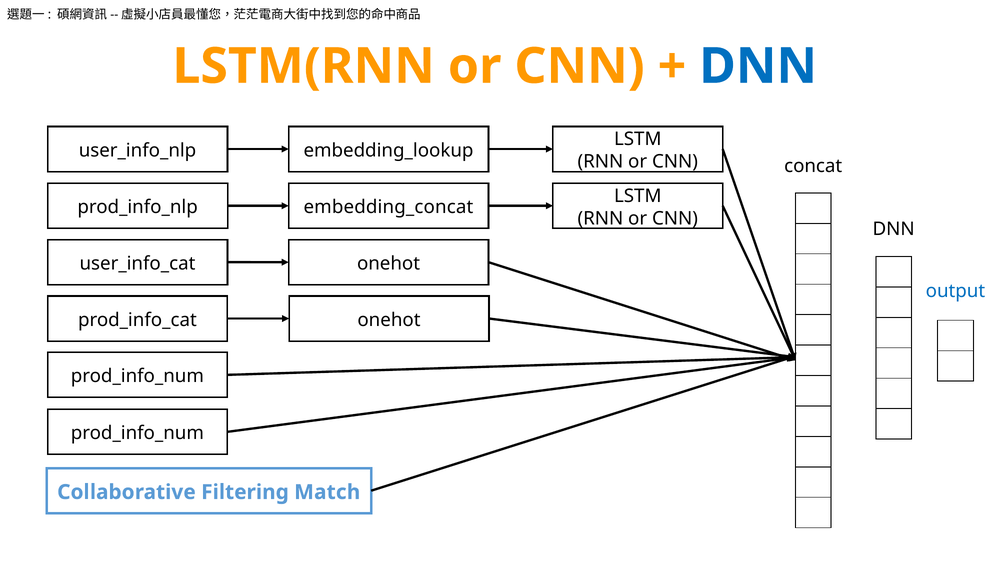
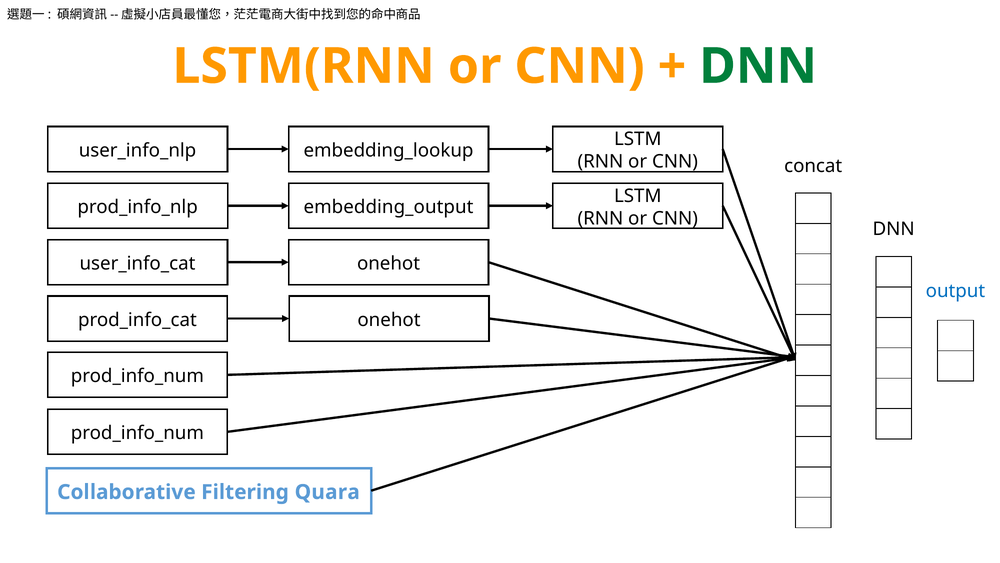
DNN at (758, 66) colour: blue -> green
embedding_concat: embedding_concat -> embedding_output
Match: Match -> Quara
